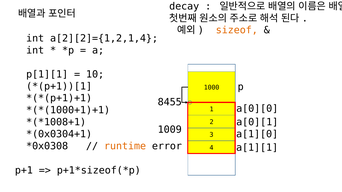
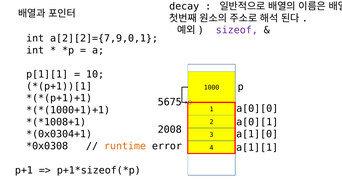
sizeof colour: orange -> purple
a[2][2]={1,2,1,4: a[2][2]={1,2,1,4 -> a[2][2]={7,9,0,1
8455: 8455 -> 5675
1009: 1009 -> 2008
